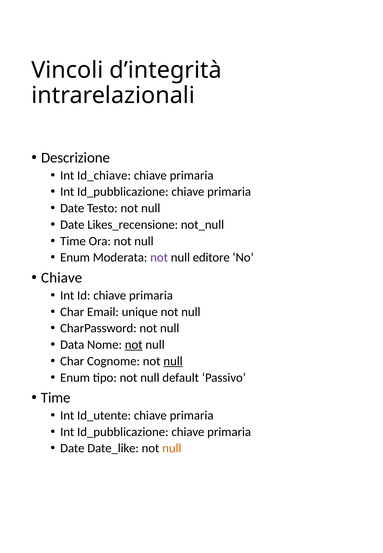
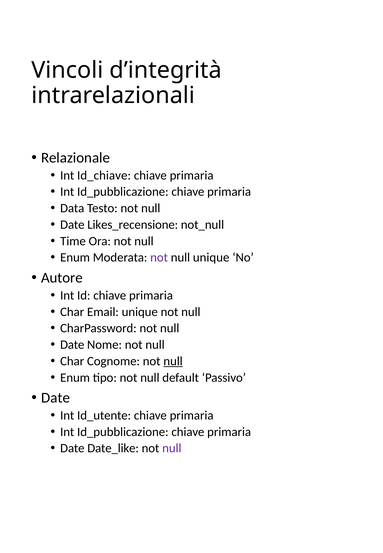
Descrizione: Descrizione -> Relazionale
Date at (72, 208): Date -> Data
null editore: editore -> unique
Chiave at (62, 278): Chiave -> Autore
Data at (72, 345): Data -> Date
not at (134, 345) underline: present -> none
Time at (56, 398): Time -> Date
null at (172, 448) colour: orange -> purple
